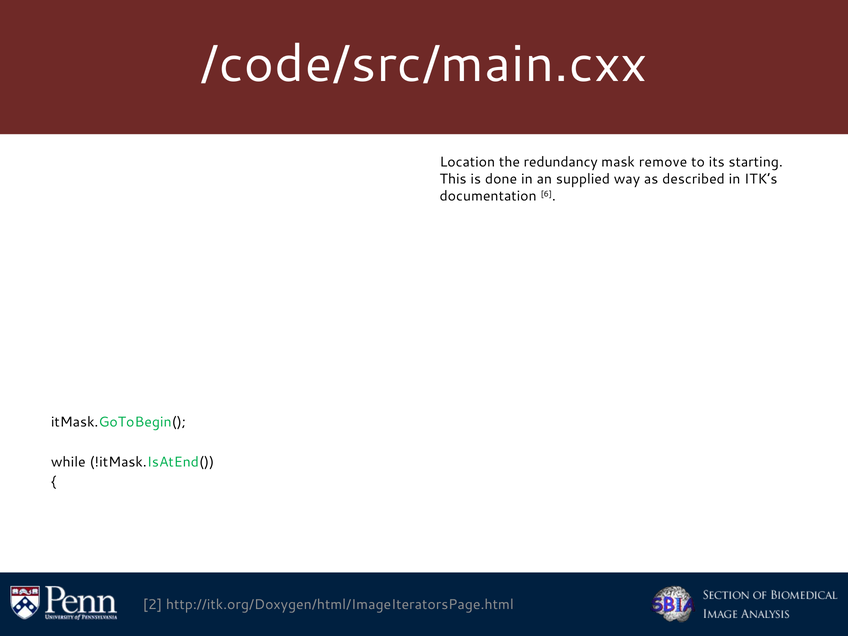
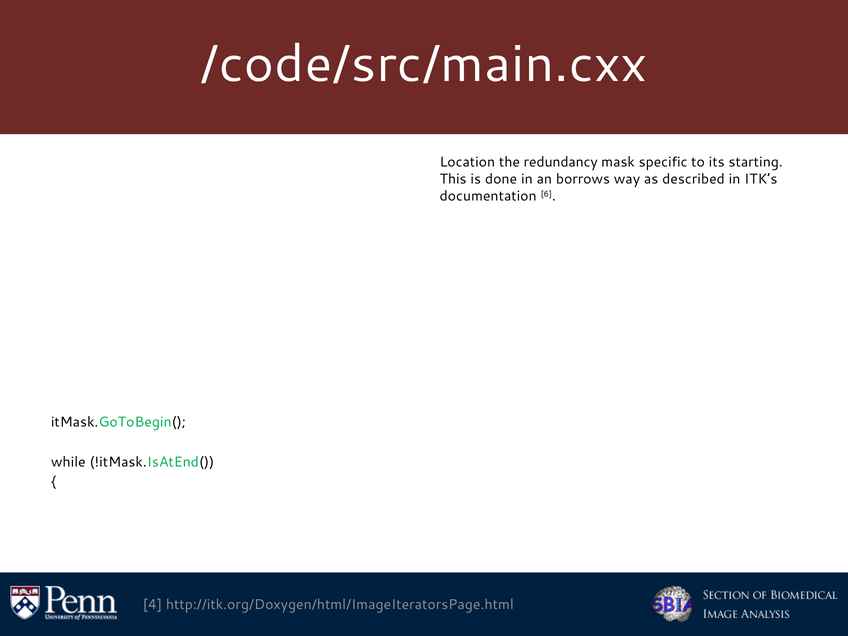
remove: remove -> specific
supplied: supplied -> borrows
2: 2 -> 4
